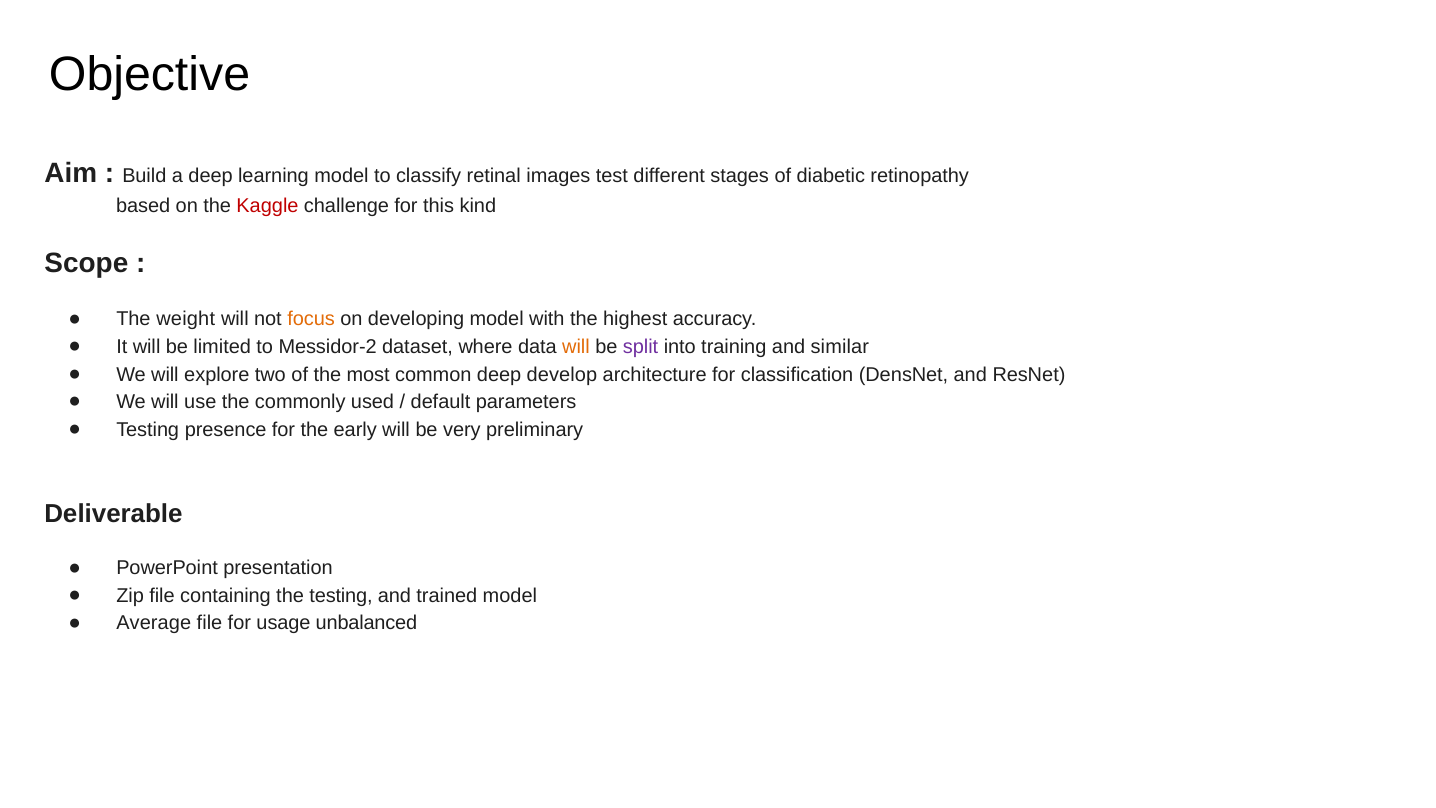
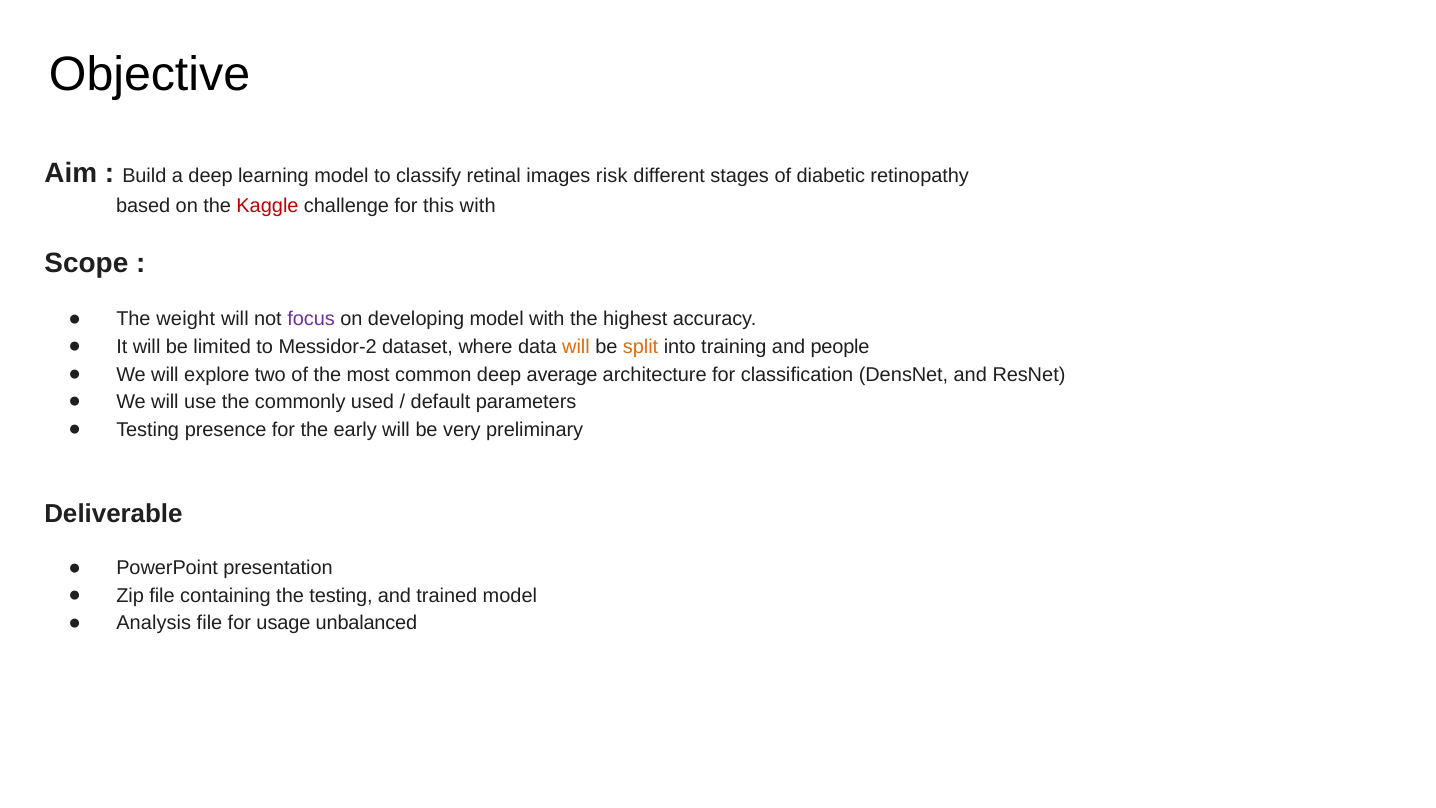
test: test -> risk
this kind: kind -> with
focus colour: orange -> purple
split colour: purple -> orange
similar: similar -> people
develop: develop -> average
Average: Average -> Analysis
